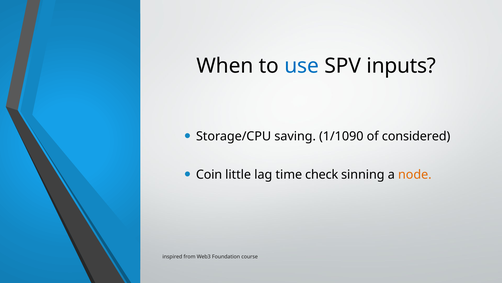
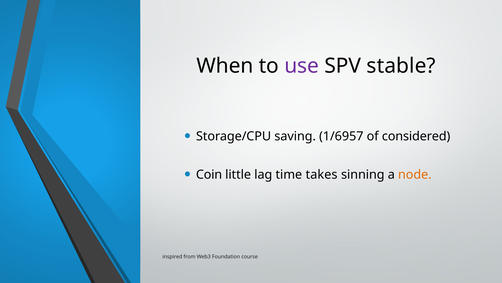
use colour: blue -> purple
inputs: inputs -> stable
1/1090: 1/1090 -> 1/6957
check: check -> takes
